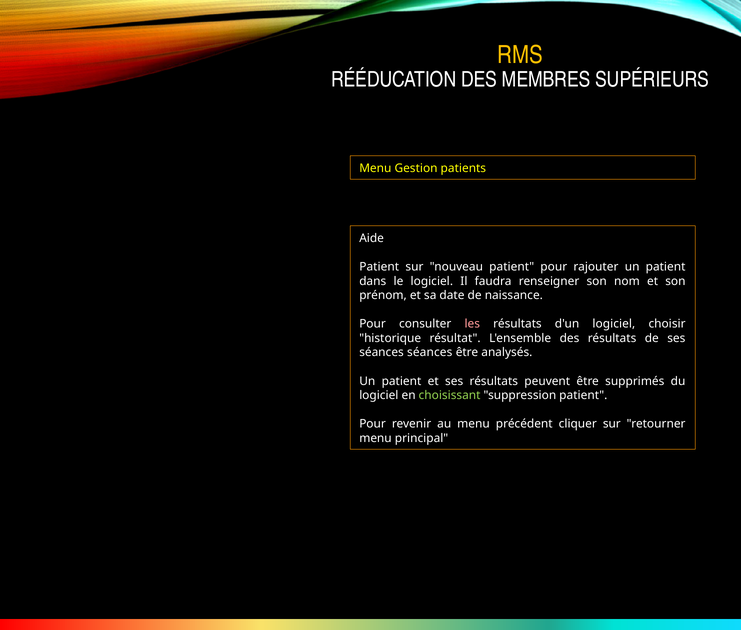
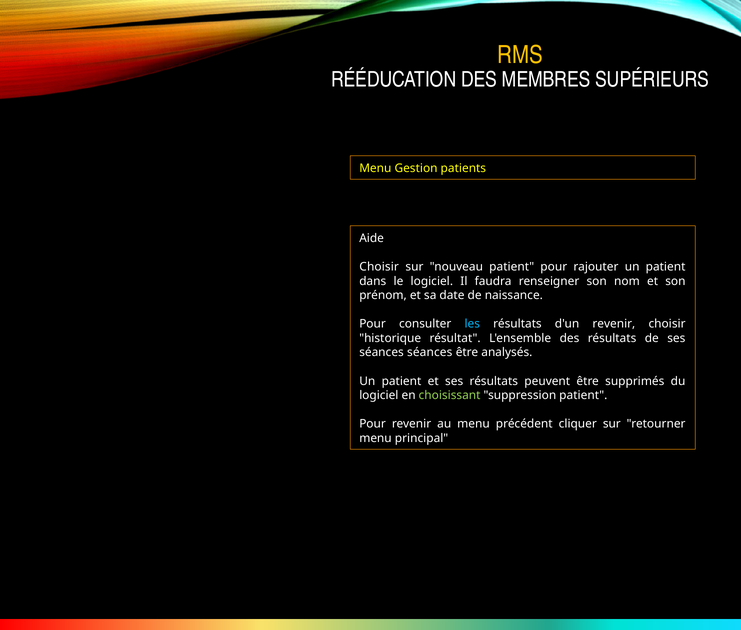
Patient at (379, 267): Patient -> Choisir
les colour: pink -> light blue
d'un logiciel: logiciel -> revenir
